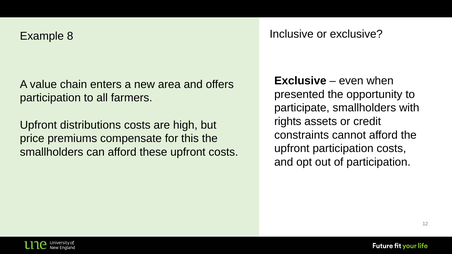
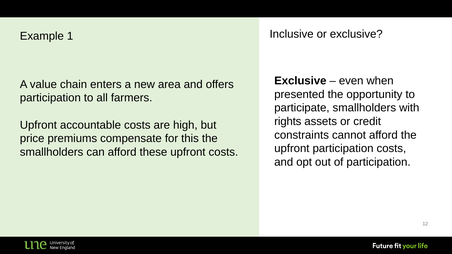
8: 8 -> 1
distributions: distributions -> accountable
